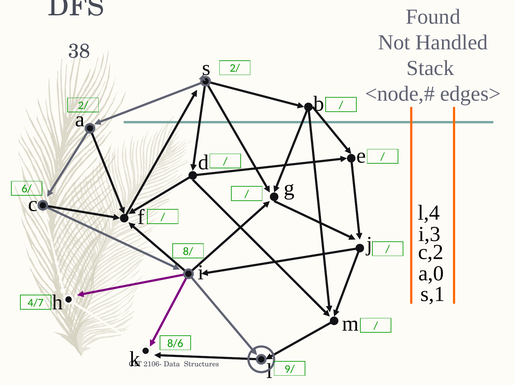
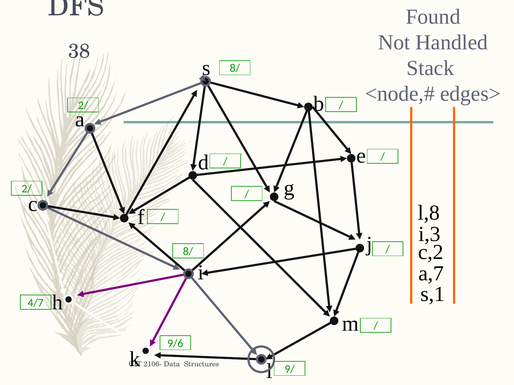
2/ at (235, 68): 2/ -> 8/
6/ at (27, 189): 6/ -> 2/
l,4: l,4 -> l,8
a,0: a,0 -> a,7
8/6: 8/6 -> 9/6
